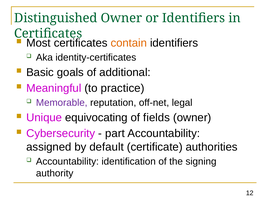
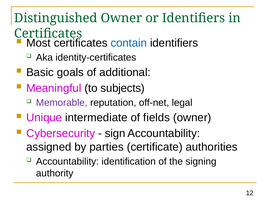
contain colour: orange -> blue
practice: practice -> subjects
equivocating: equivocating -> intermediate
part: part -> sign
default: default -> parties
